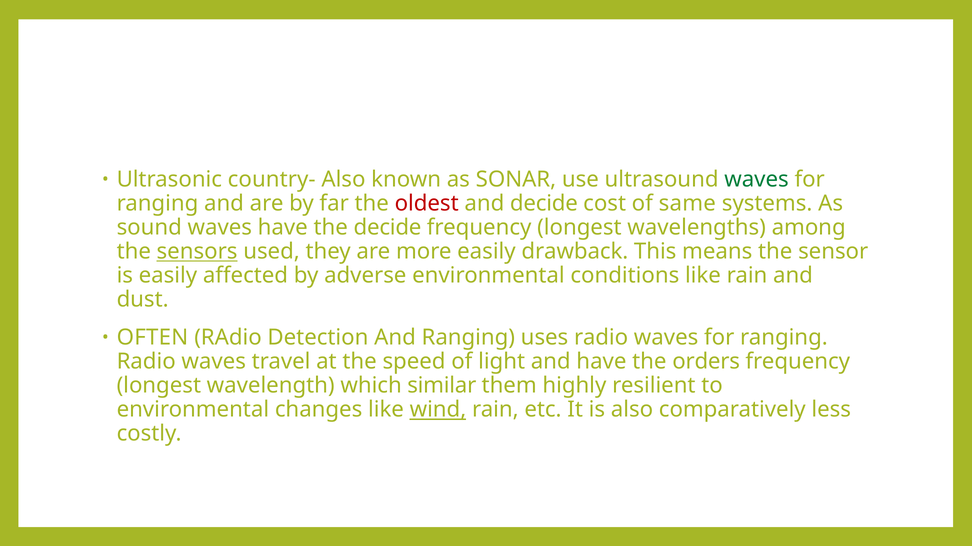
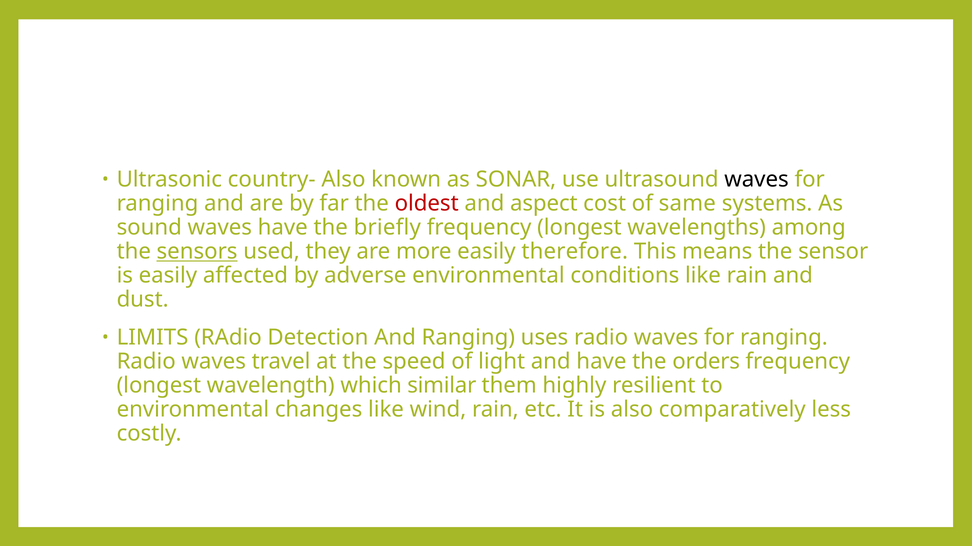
waves at (757, 180) colour: green -> black
and decide: decide -> aspect
the decide: decide -> briefly
drawback: drawback -> therefore
OFTEN: OFTEN -> LIMITS
wind underline: present -> none
